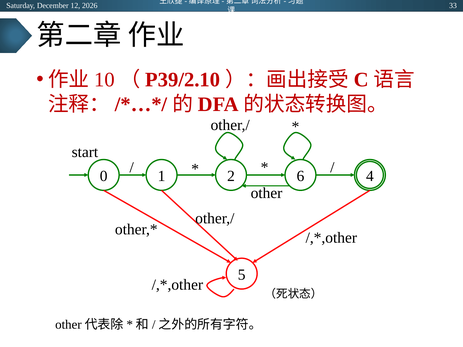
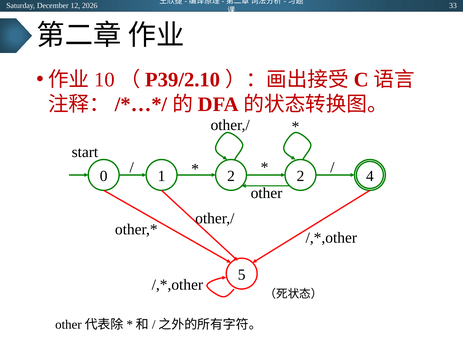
2 6: 6 -> 2
